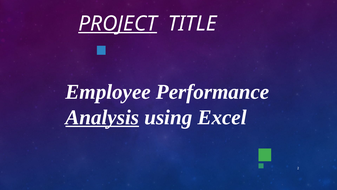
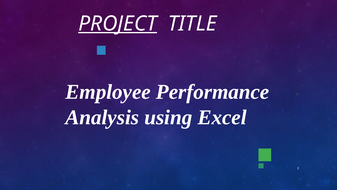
Analysis underline: present -> none
